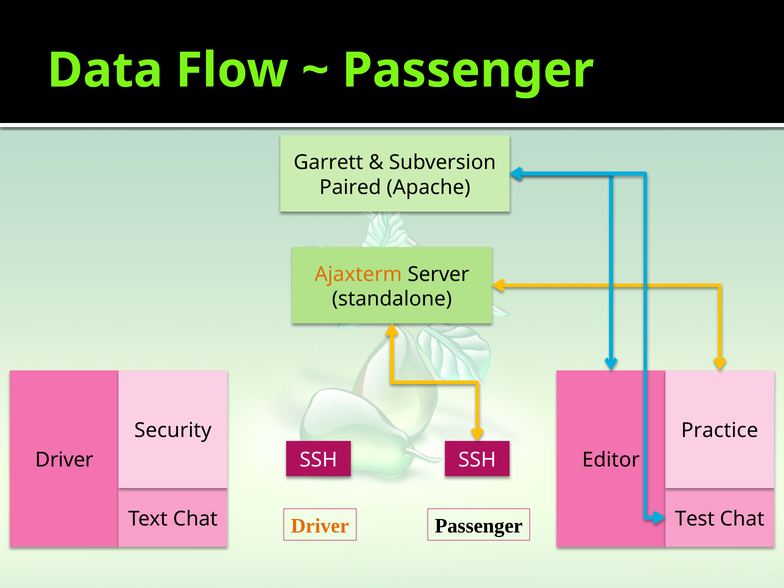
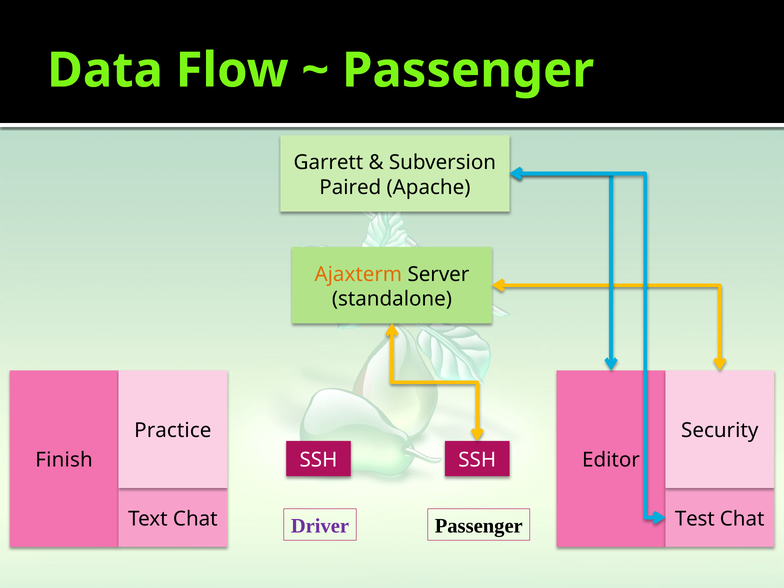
Security: Security -> Practice
Practice: Practice -> Security
Driver at (64, 460): Driver -> Finish
Driver at (320, 526) colour: orange -> purple
